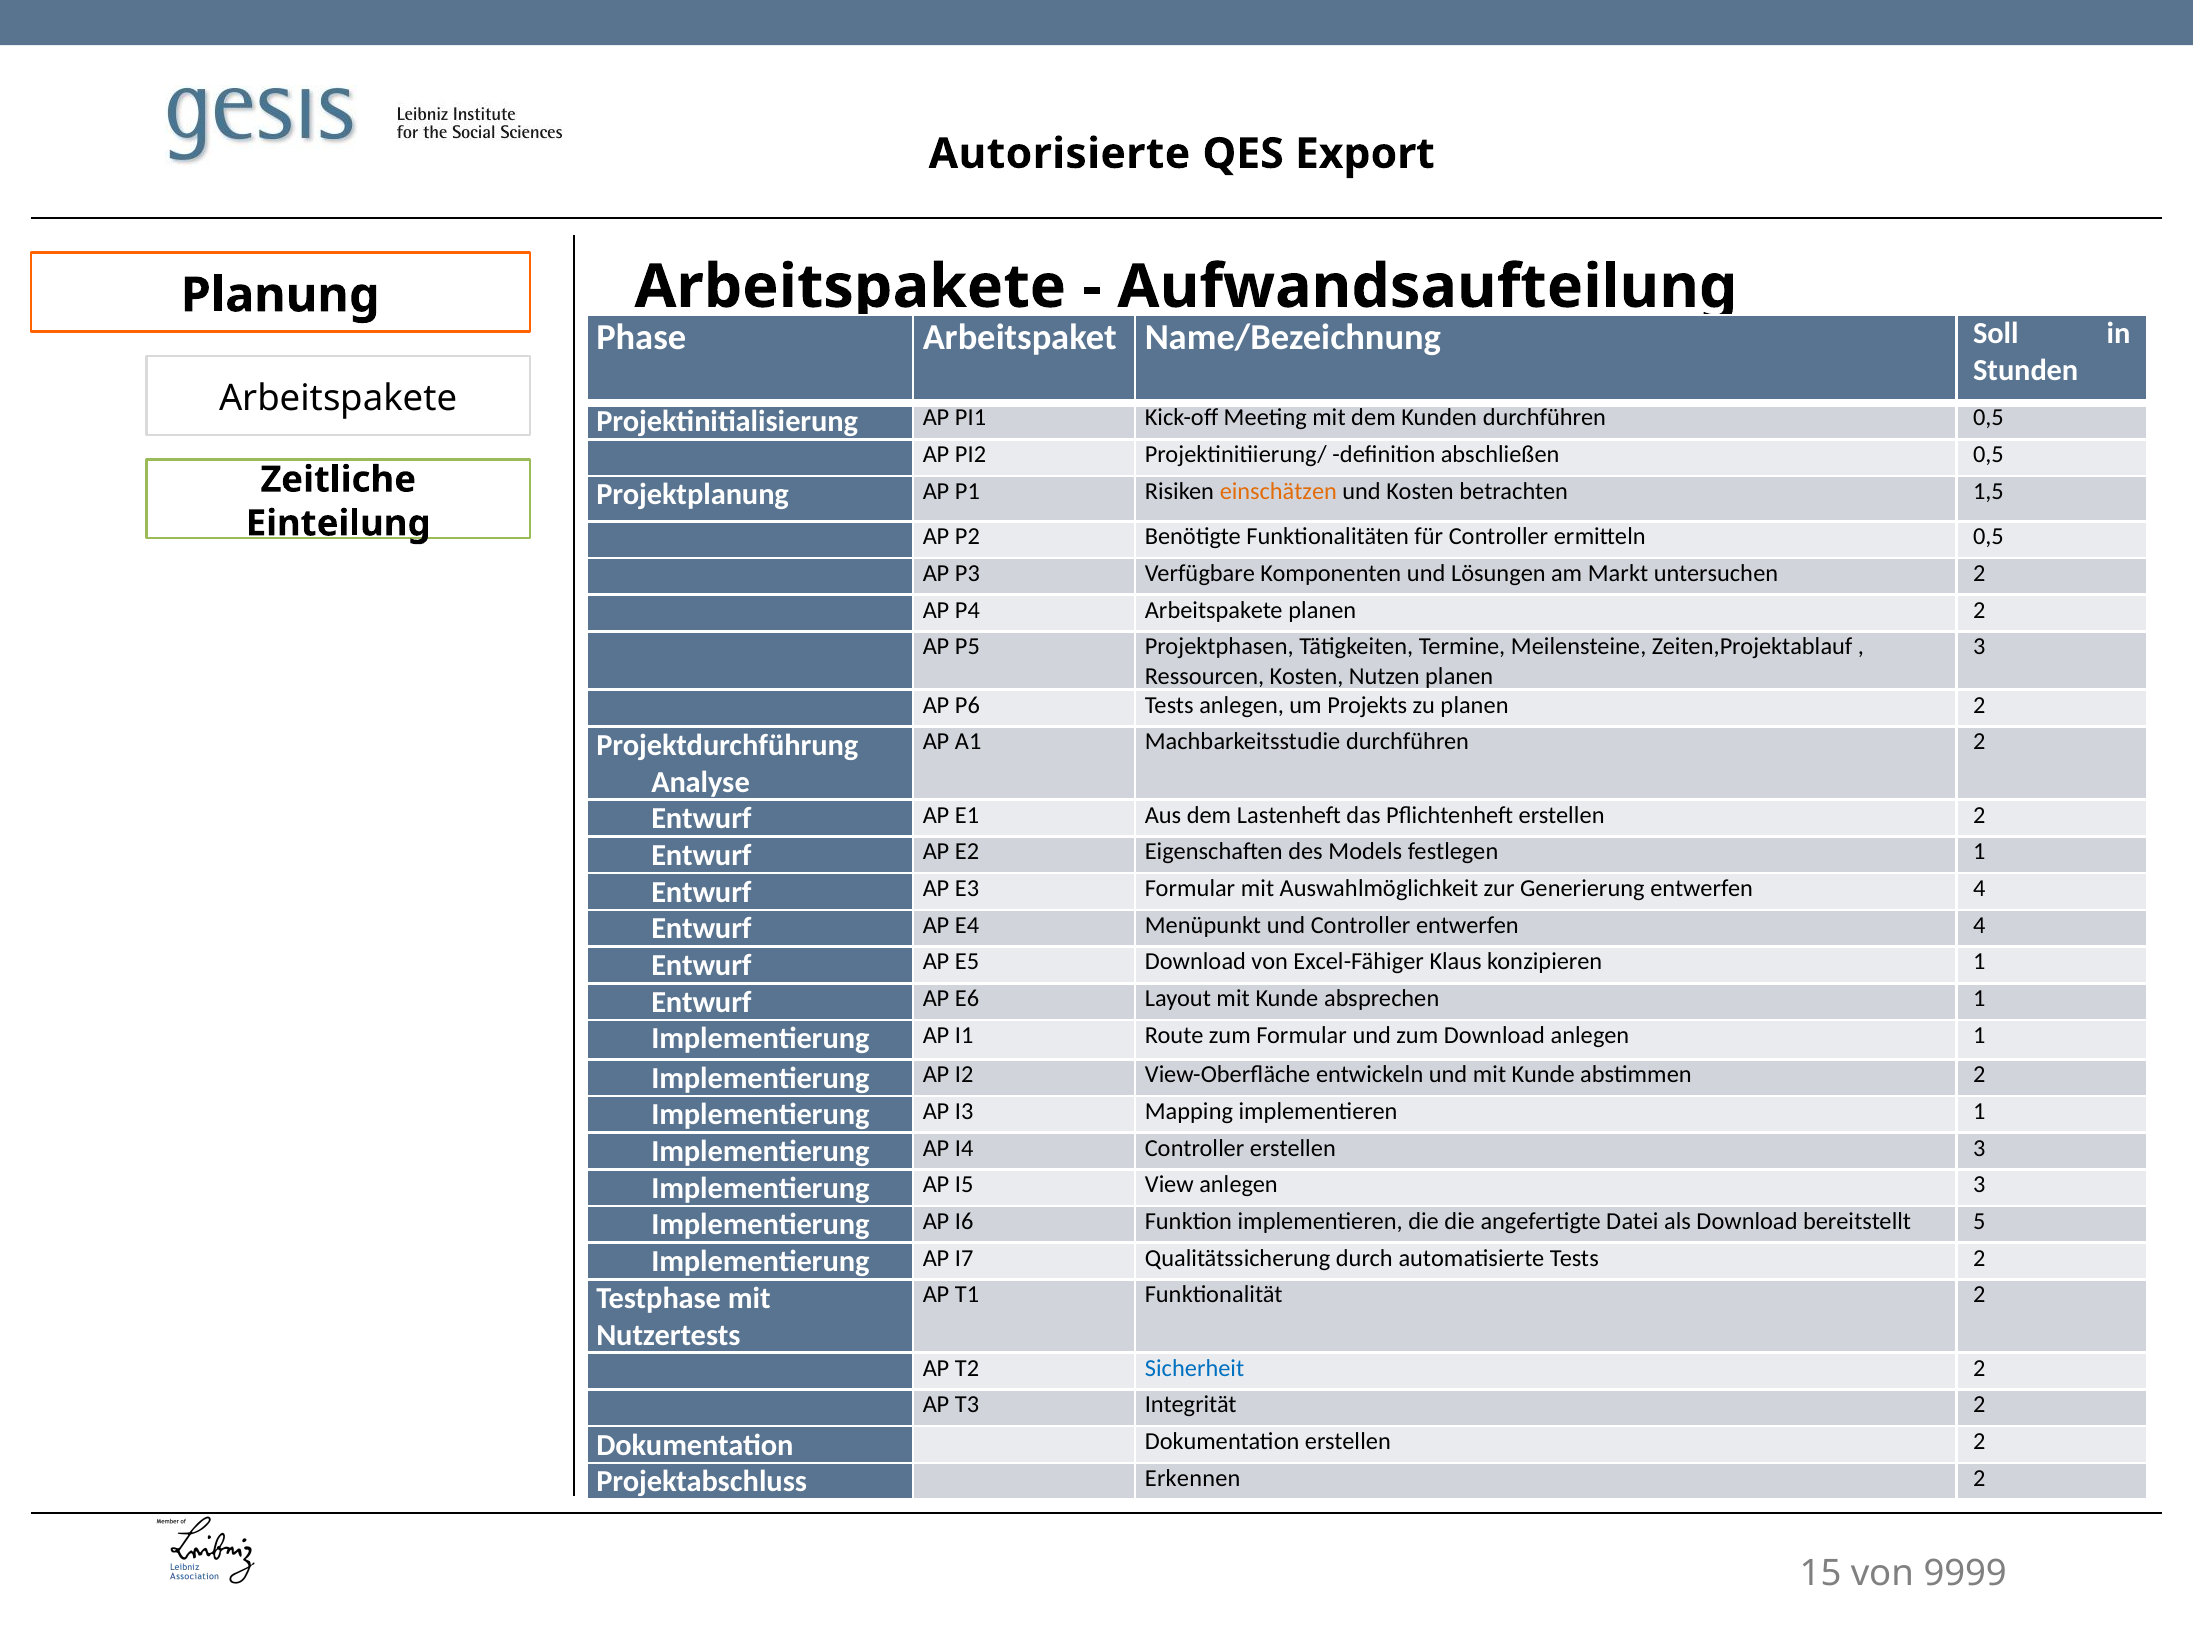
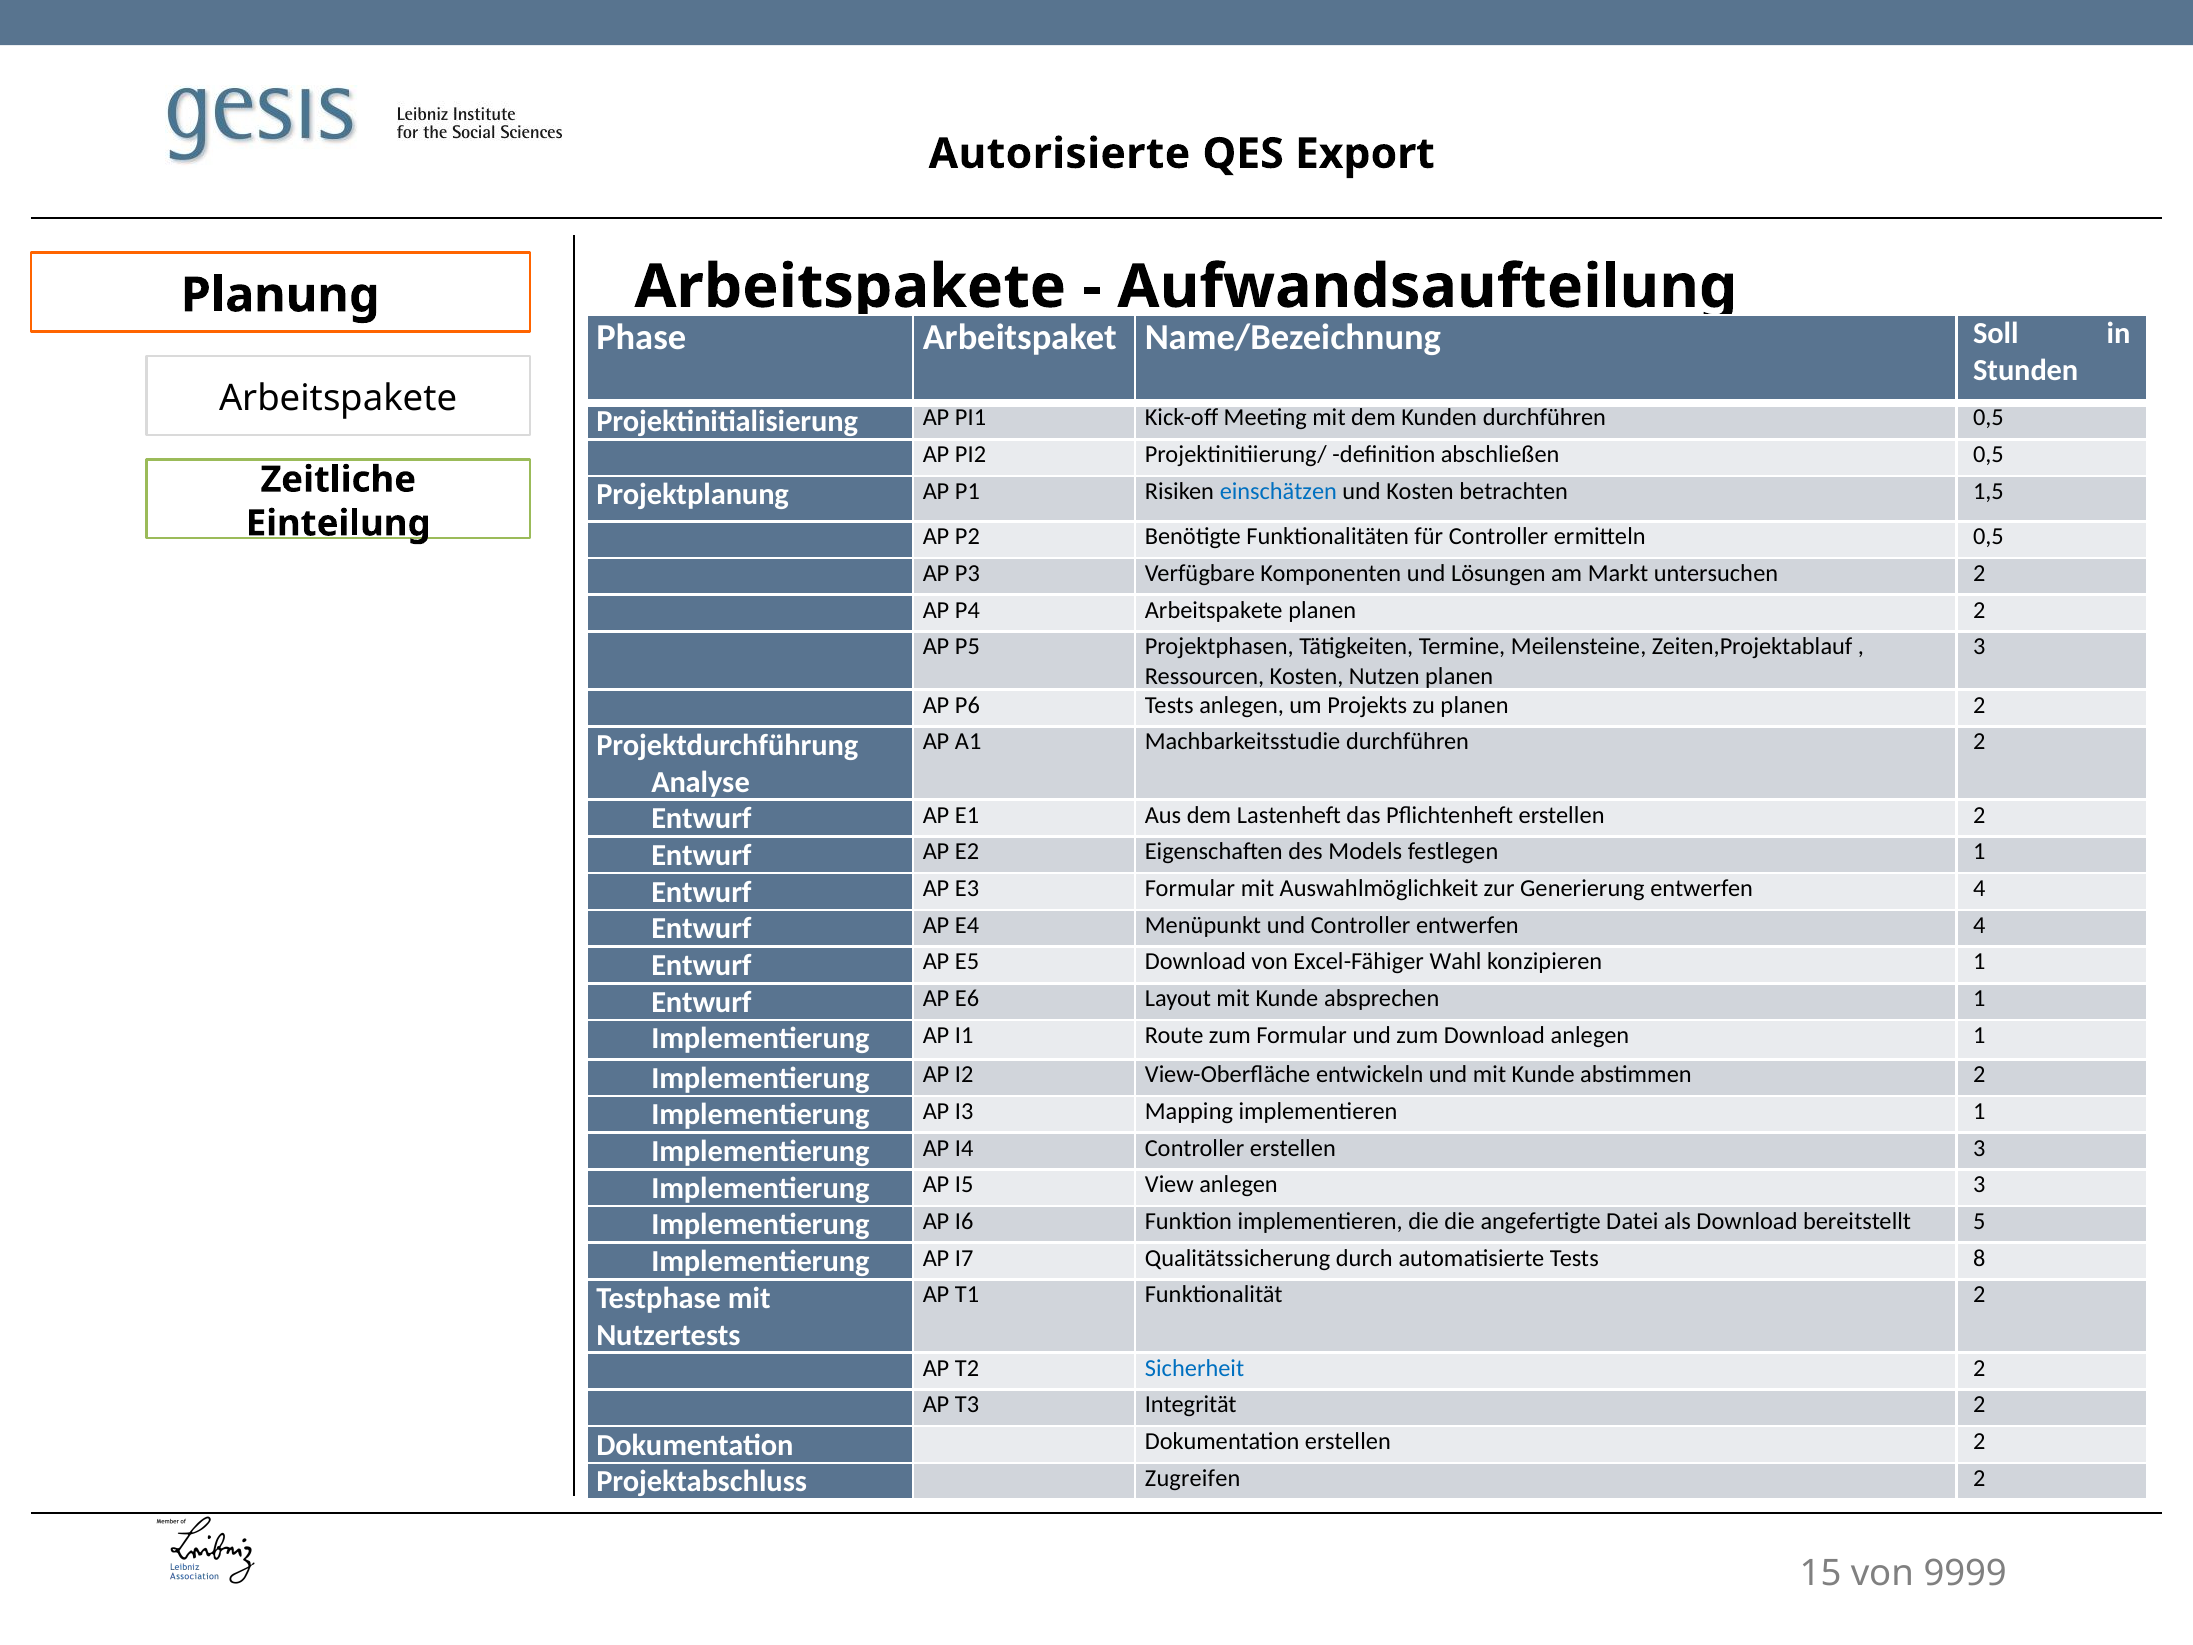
einschätzen colour: orange -> blue
Klaus: Klaus -> Wahl
Tests 2: 2 -> 8
Erkennen: Erkennen -> Zugreifen
